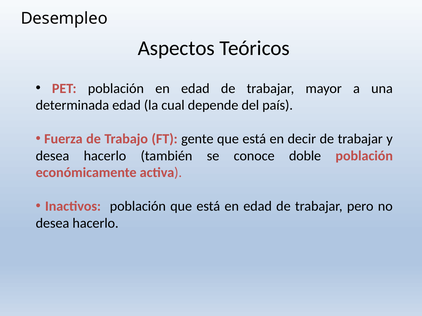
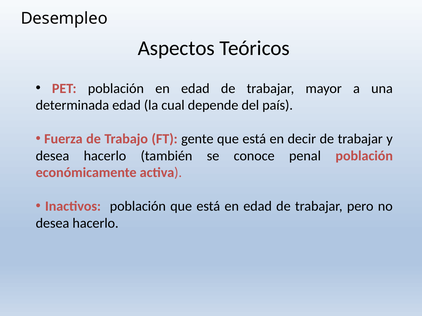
doble: doble -> penal
